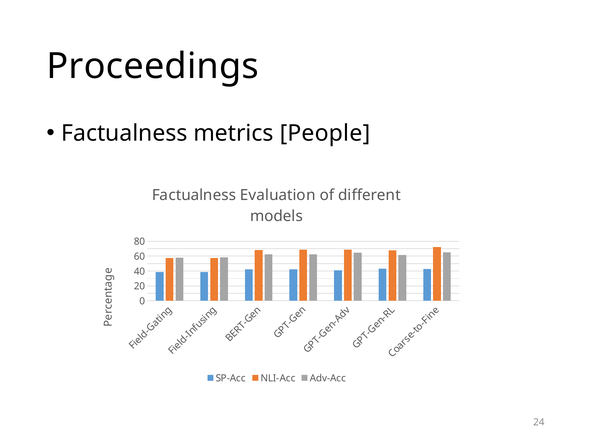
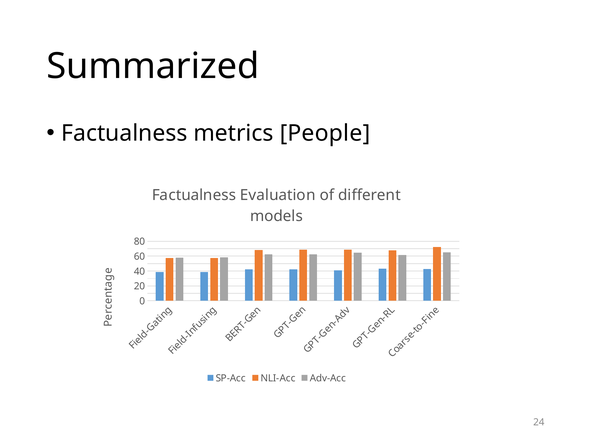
Proceedings: Proceedings -> Summarized
